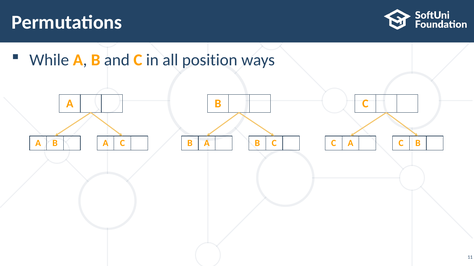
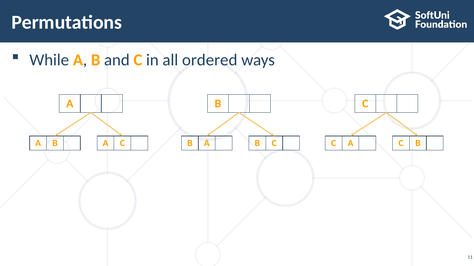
position: position -> ordered
